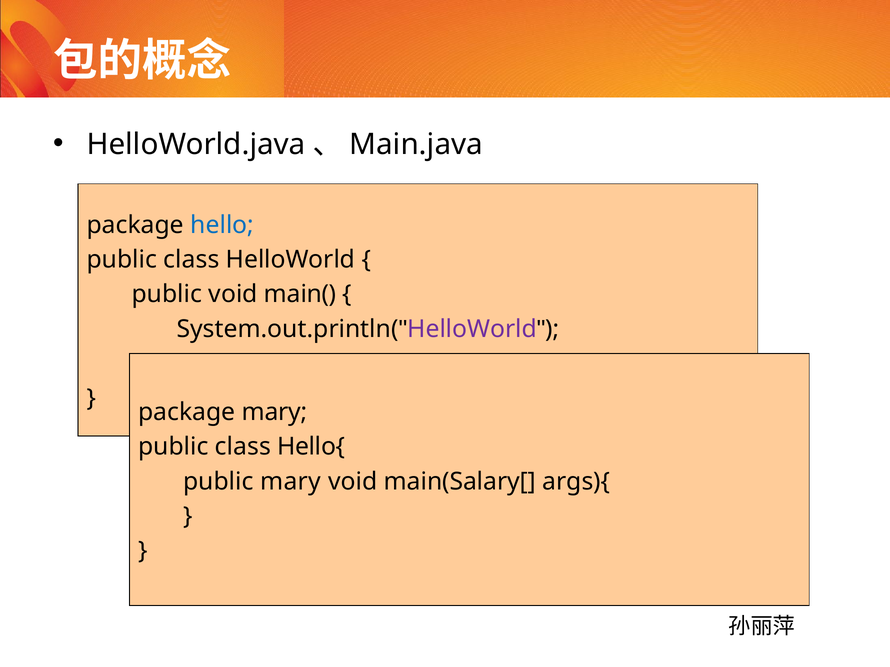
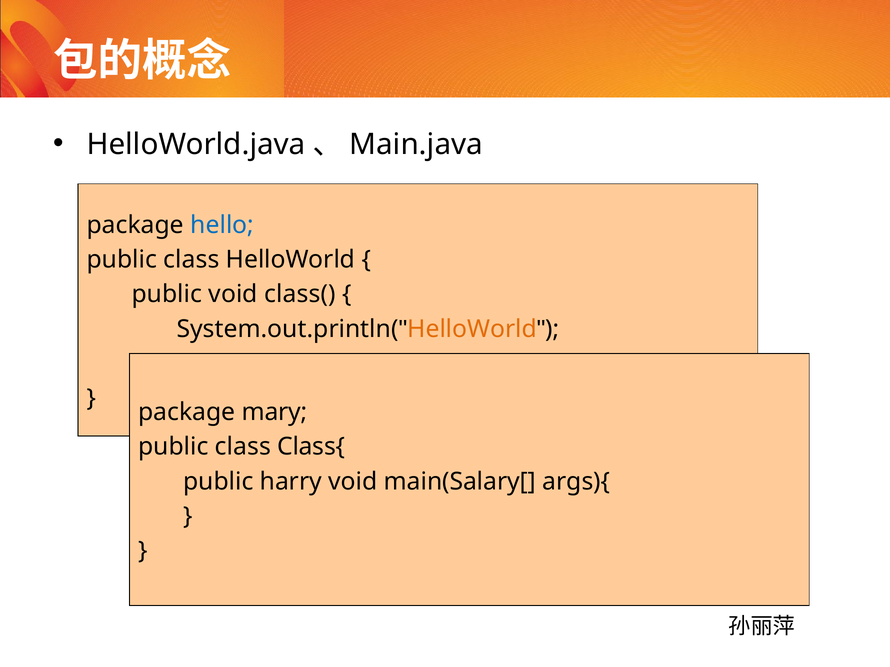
main(: main( -> class(
HelloWorld at (472, 329) colour: purple -> orange
Hello{: Hello{ -> Class{
public mary: mary -> harry
